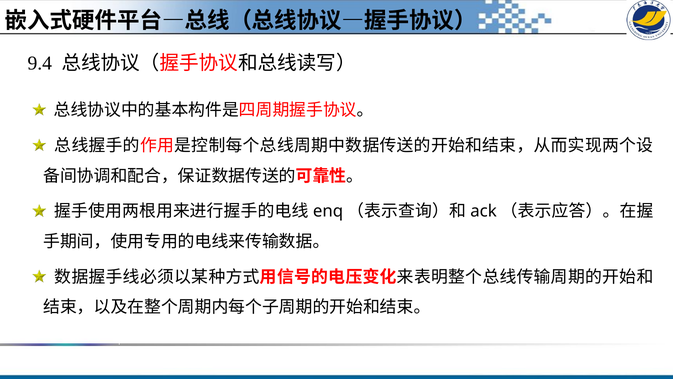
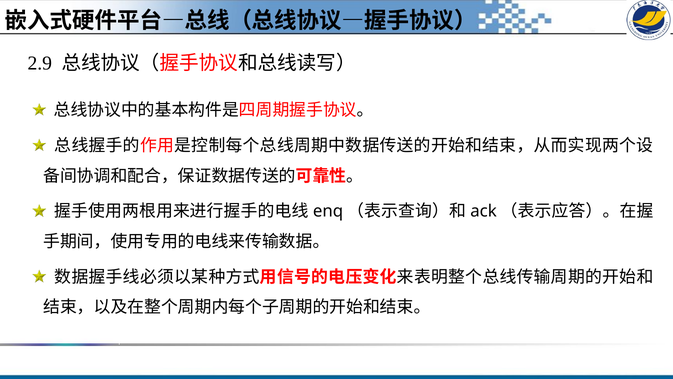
9.4: 9.4 -> 2.9
